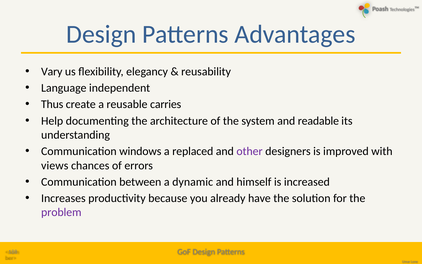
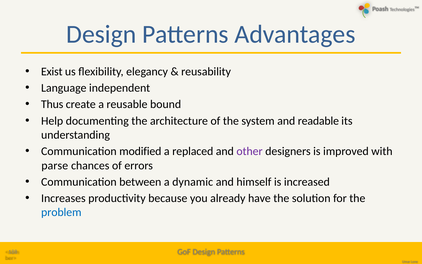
Vary: Vary -> Exist
carries: carries -> bound
windows: windows -> modified
views: views -> parse
problem colour: purple -> blue
